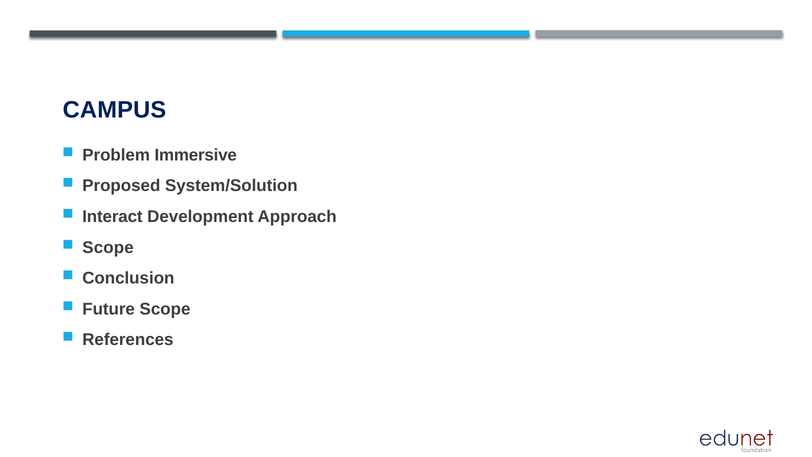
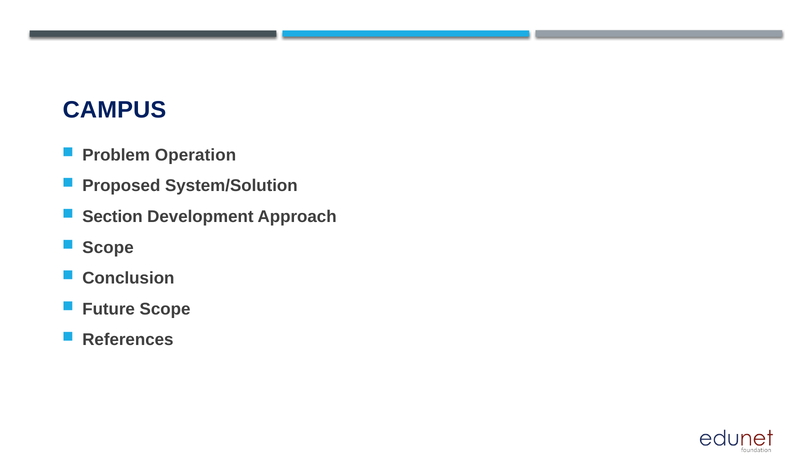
Immersive: Immersive -> Operation
Interact: Interact -> Section
